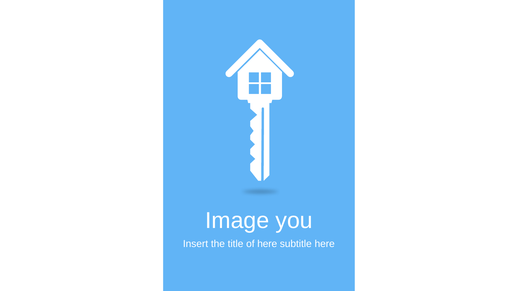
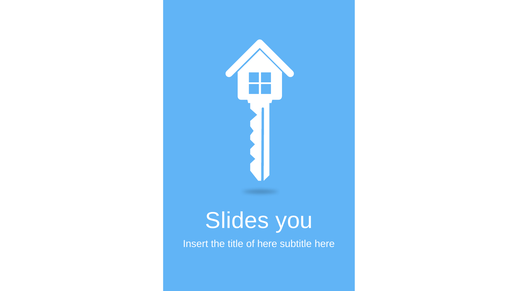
Image: Image -> Slides
